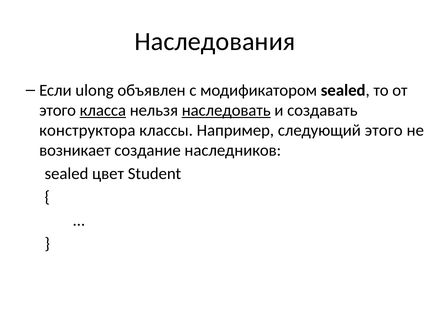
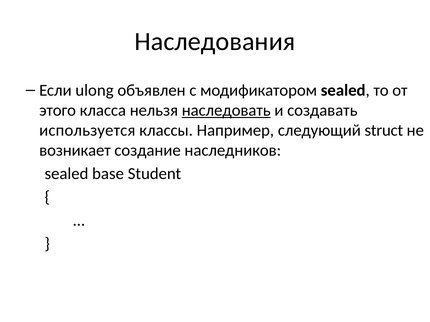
класса underline: present -> none
конструктора: конструктора -> используется
следующий этого: этого -> struct
цвет: цвет -> base
